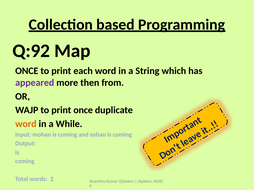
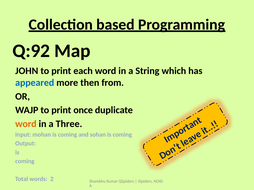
ONCE at (27, 71): ONCE -> JOHN
appeared colour: purple -> blue
While: While -> Three
